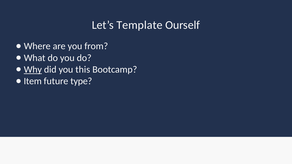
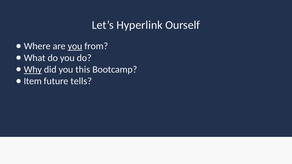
Template: Template -> Hyperlink
you at (75, 46) underline: none -> present
type: type -> tells
